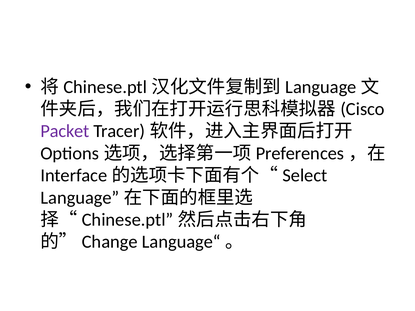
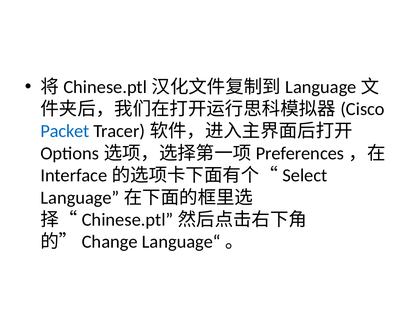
Packet colour: purple -> blue
